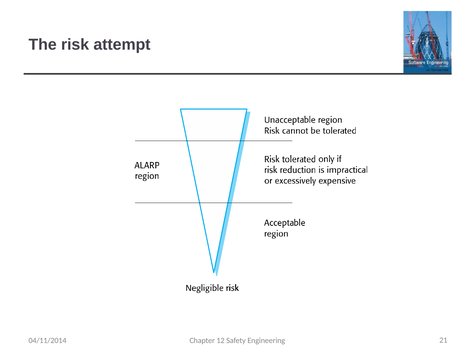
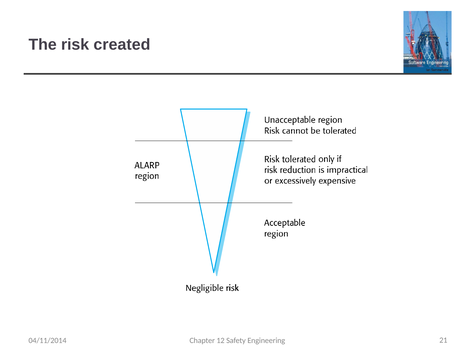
attempt: attempt -> created
